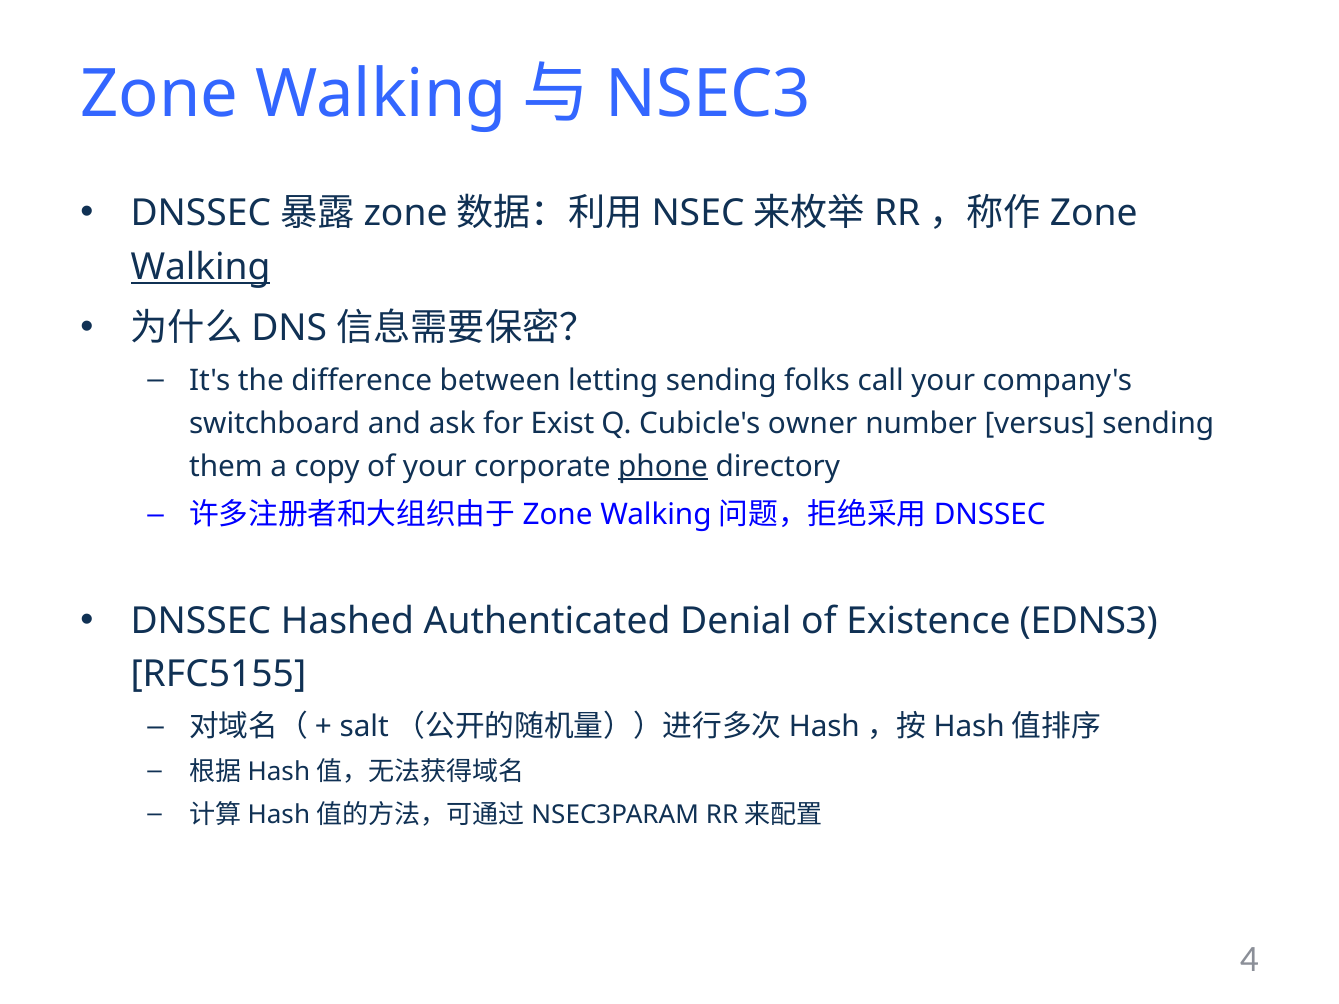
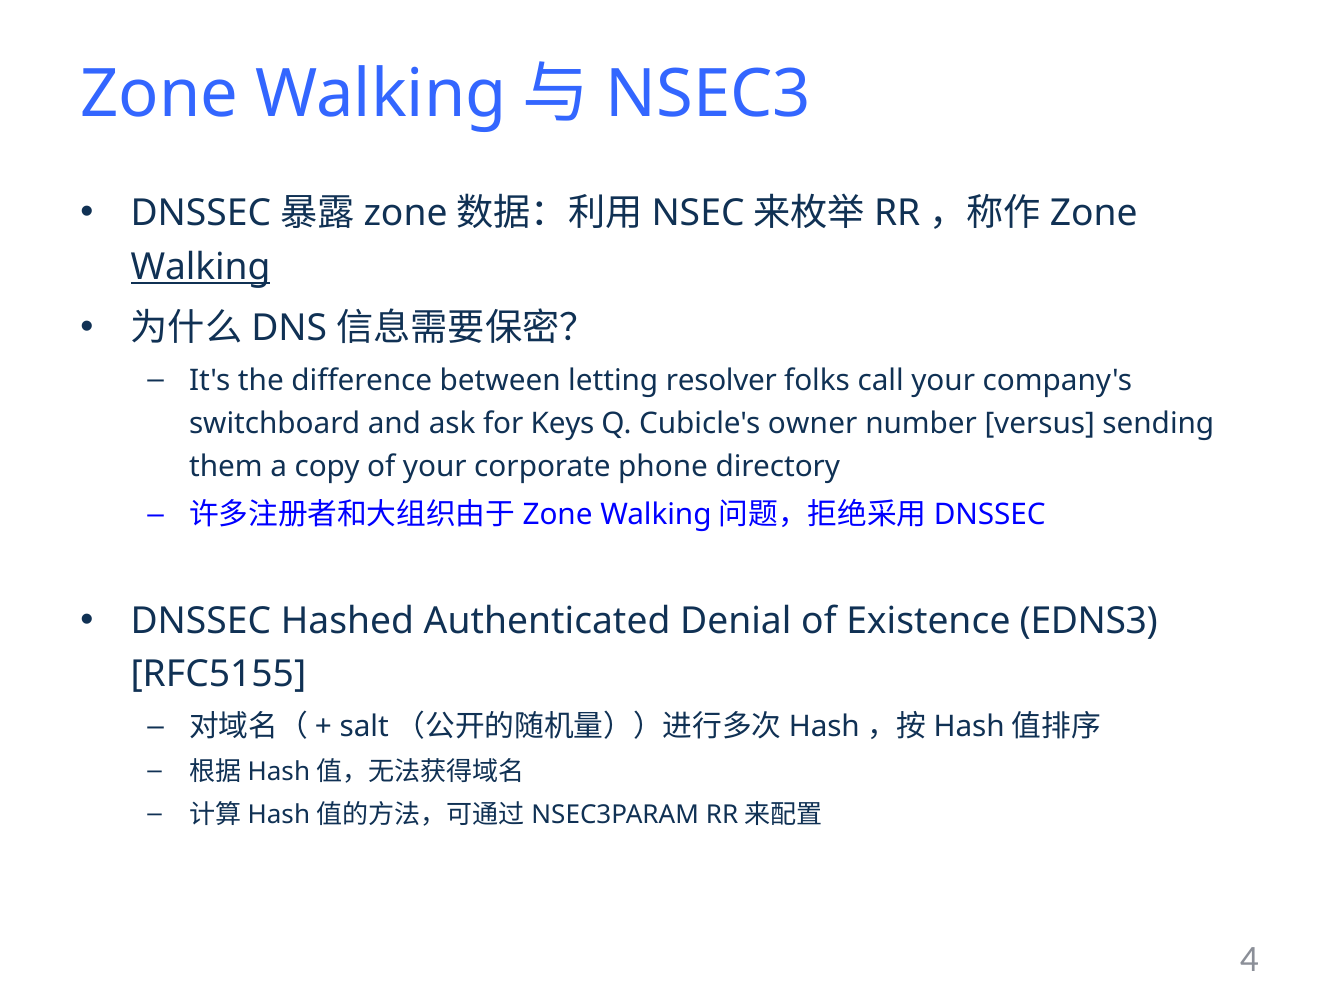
letting sending: sending -> resolver
Exist: Exist -> Keys
phone underline: present -> none
